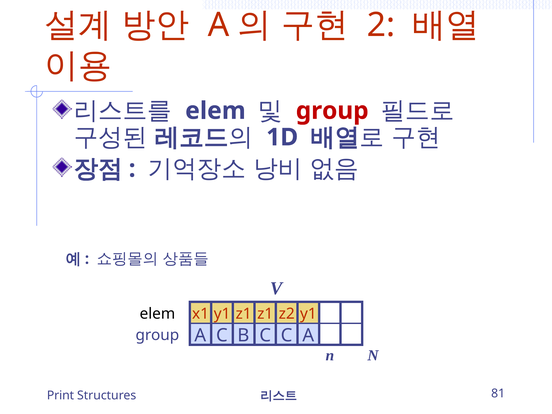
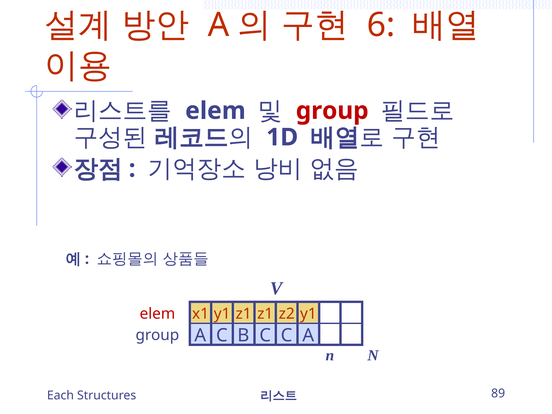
2: 2 -> 6
elem at (157, 314) colour: black -> red
Print: Print -> Each
81: 81 -> 89
